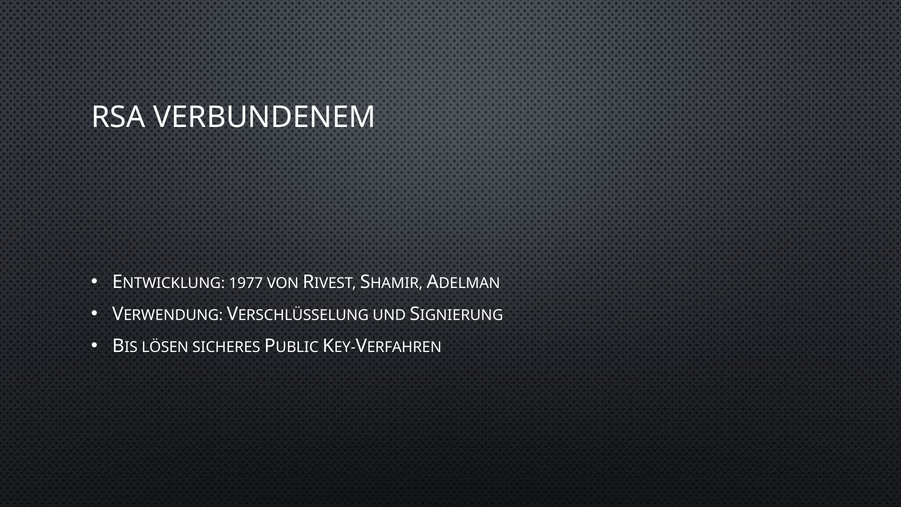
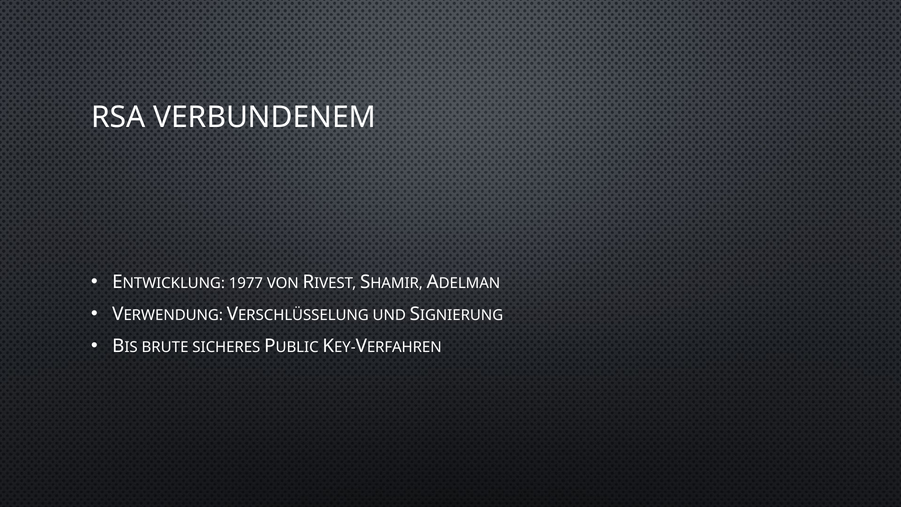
LÖSEN: LÖSEN -> BRUTE
